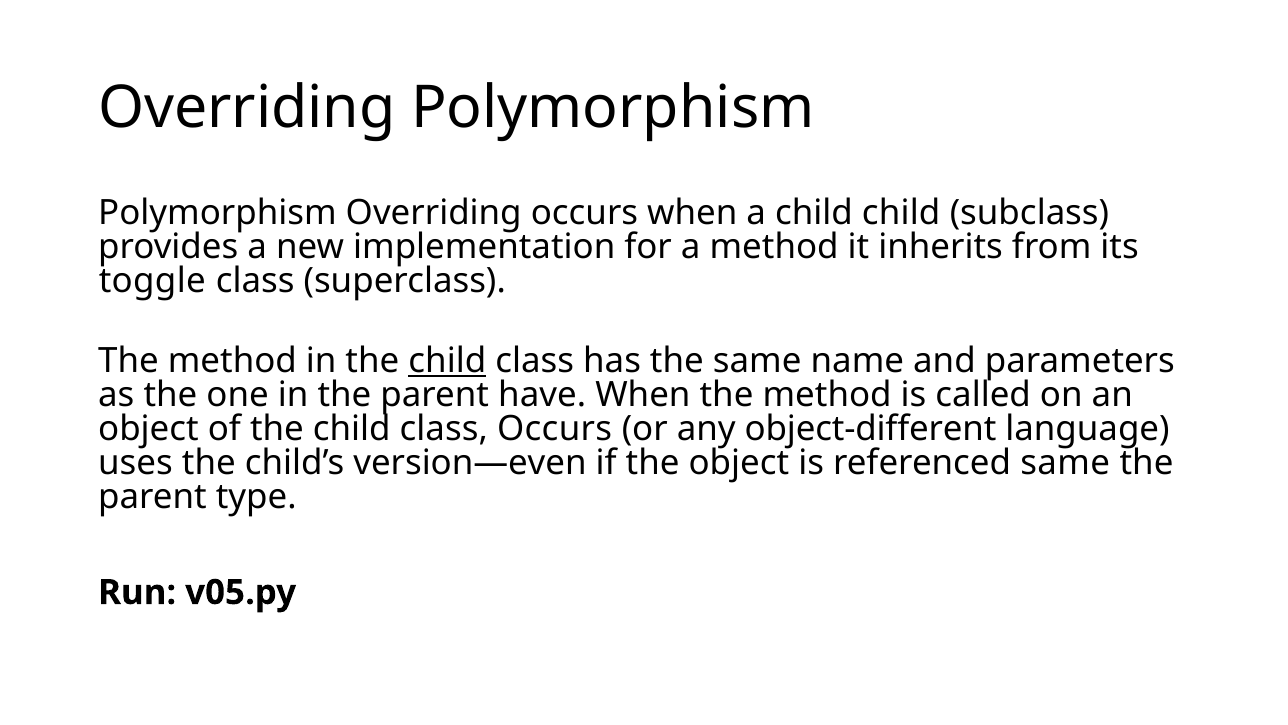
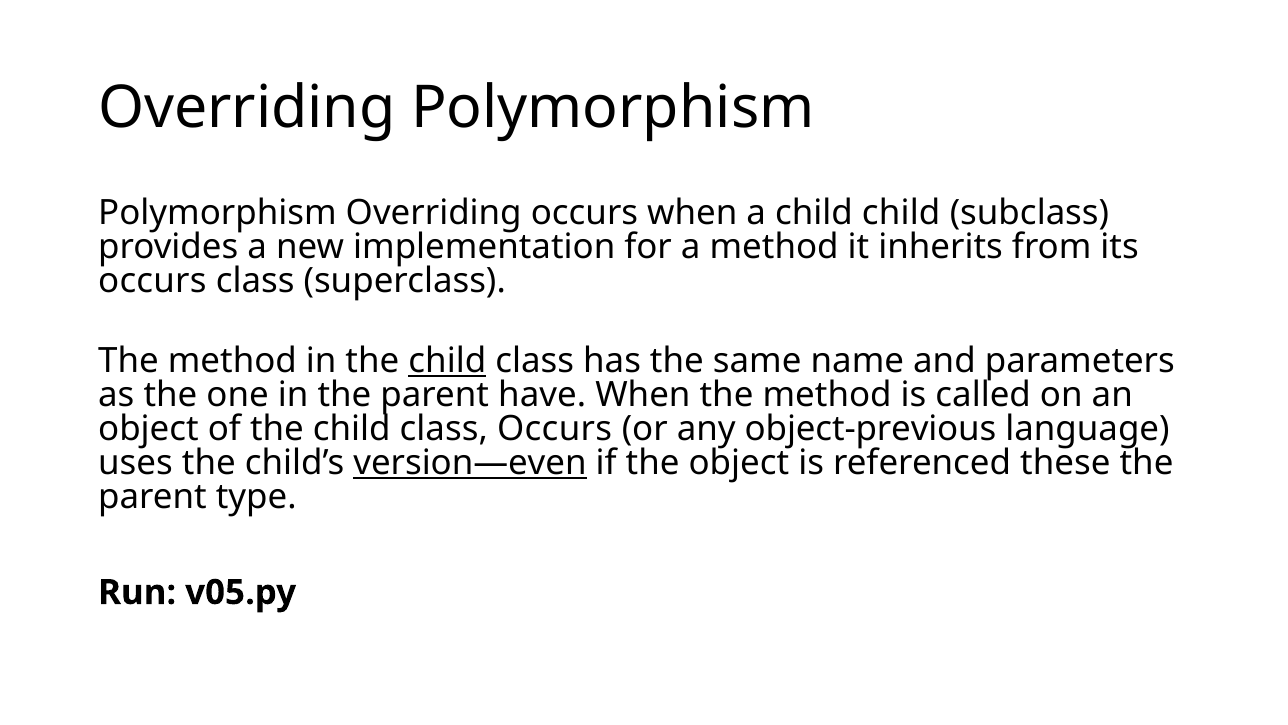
toggle at (152, 281): toggle -> occurs
object-different: object-different -> object-previous
version—even underline: none -> present
referenced same: same -> these
